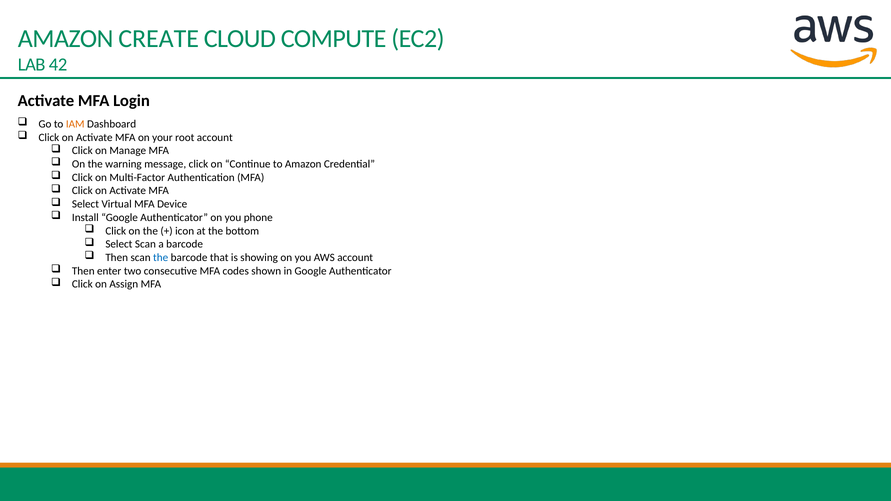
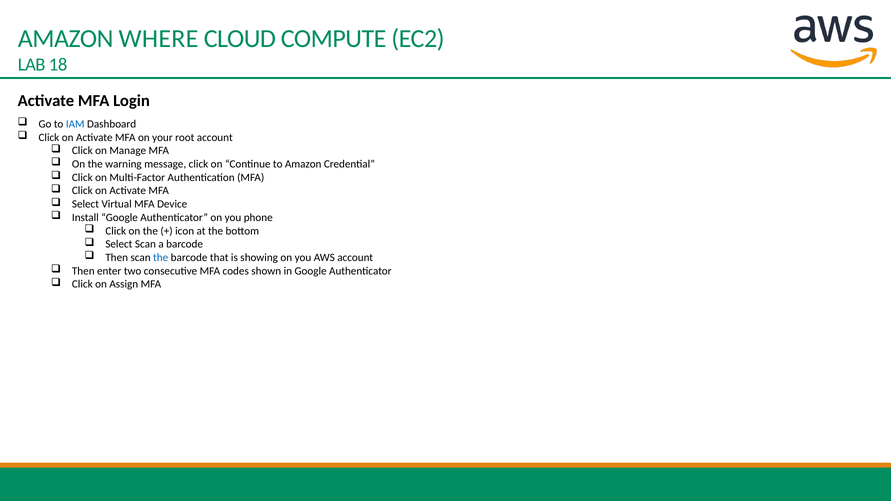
CREATE: CREATE -> WHERE
42: 42 -> 18
IAM colour: orange -> blue
